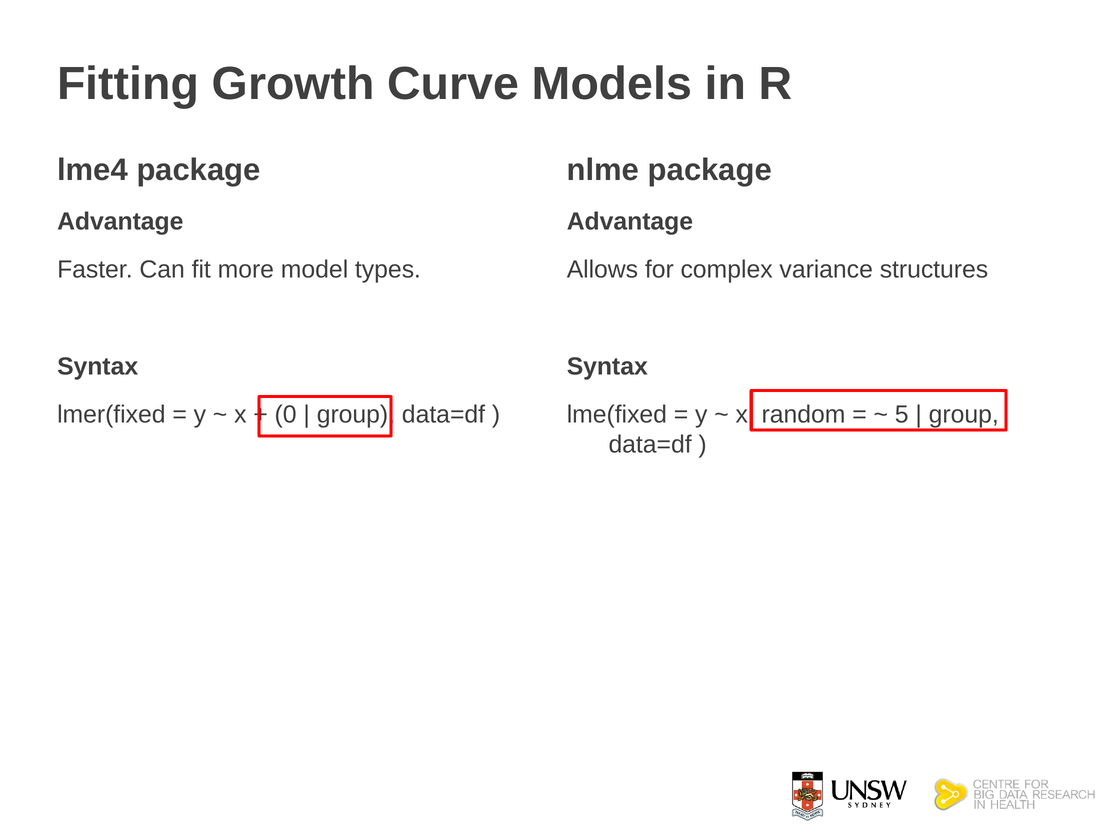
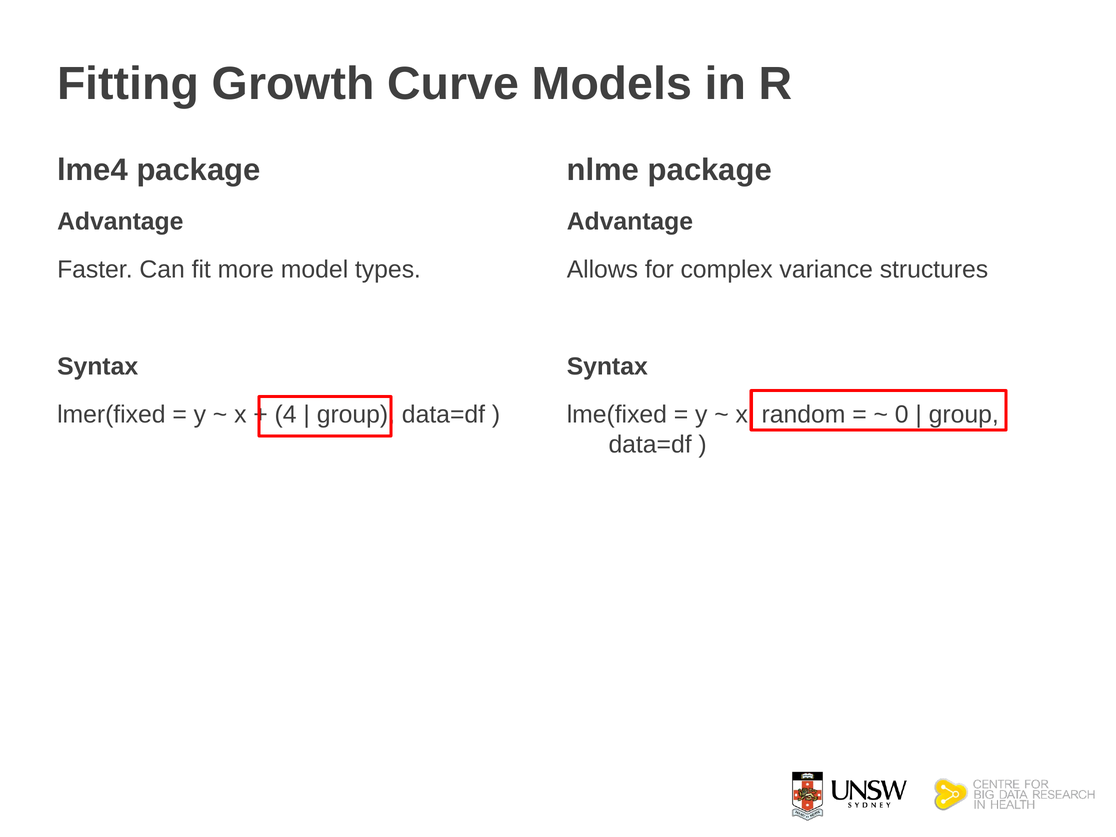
0: 0 -> 4
5: 5 -> 0
